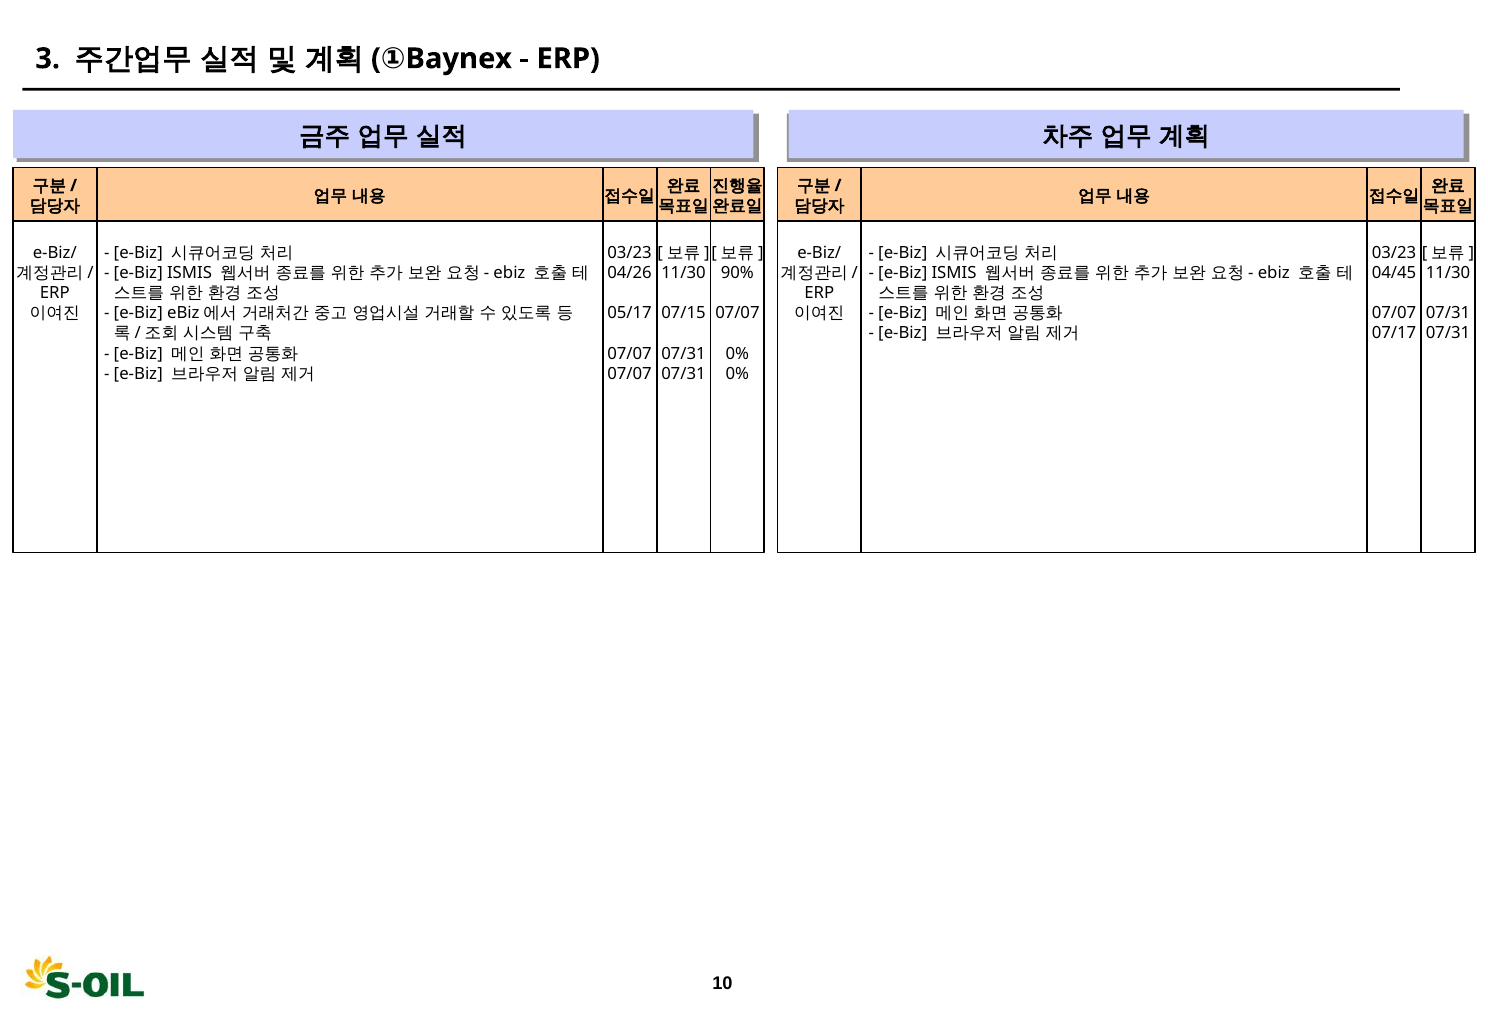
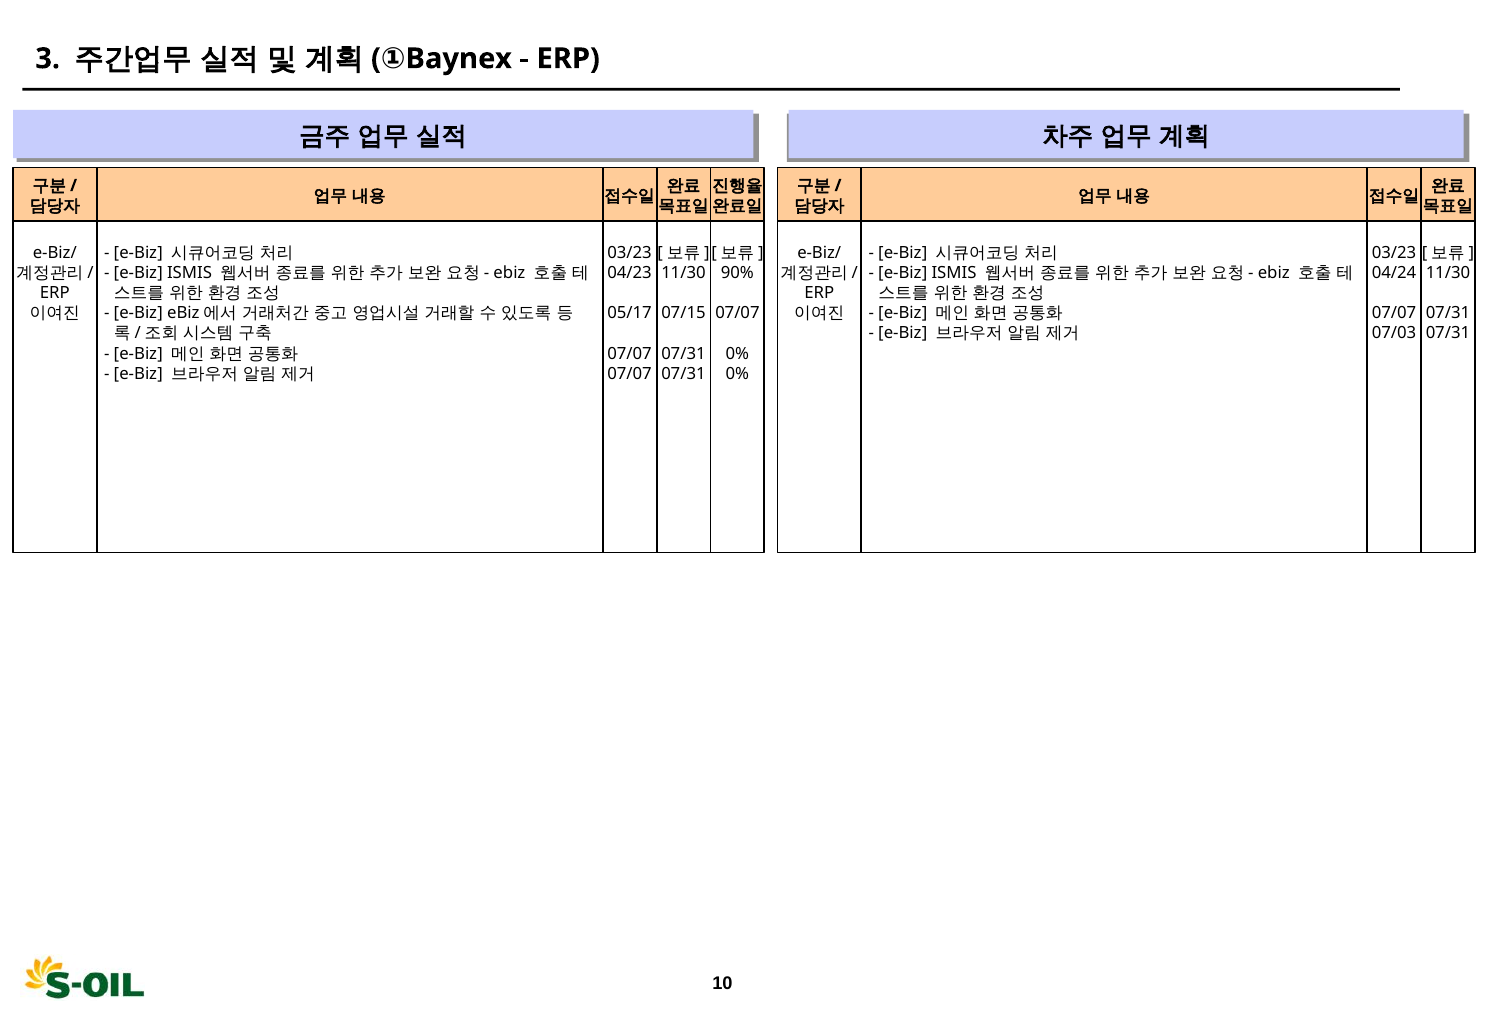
04/26: 04/26 -> 04/23
04/45: 04/45 -> 04/24
07/17: 07/17 -> 07/03
